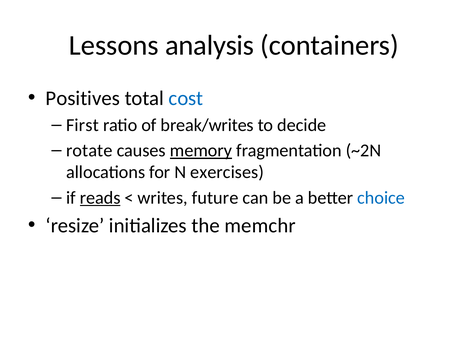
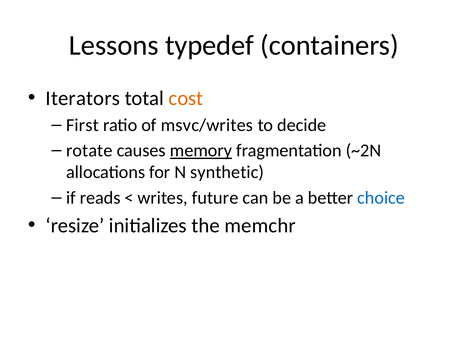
analysis: analysis -> typedef
Positives: Positives -> Iterators
cost colour: blue -> orange
break/writes: break/writes -> msvc/writes
exercises: exercises -> synthetic
reads underline: present -> none
